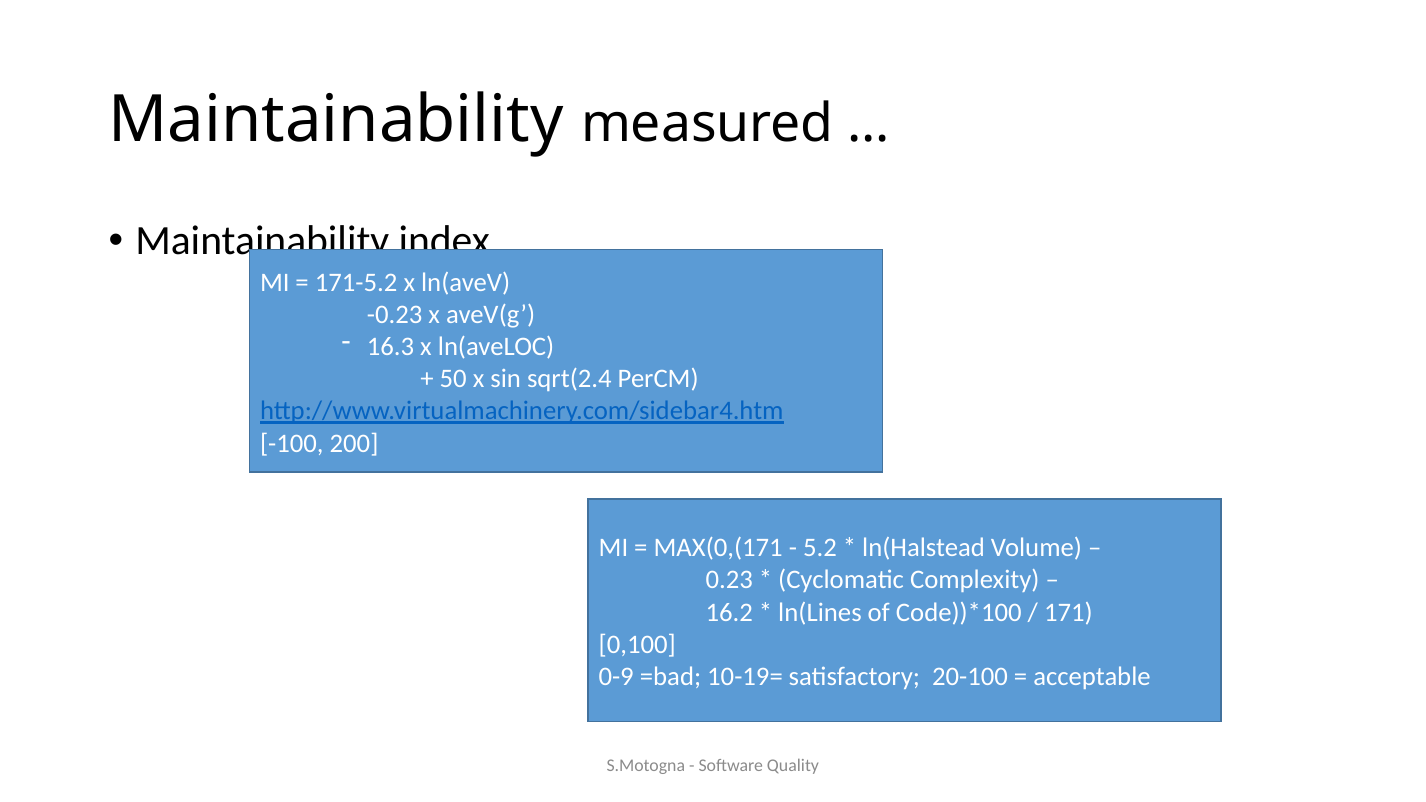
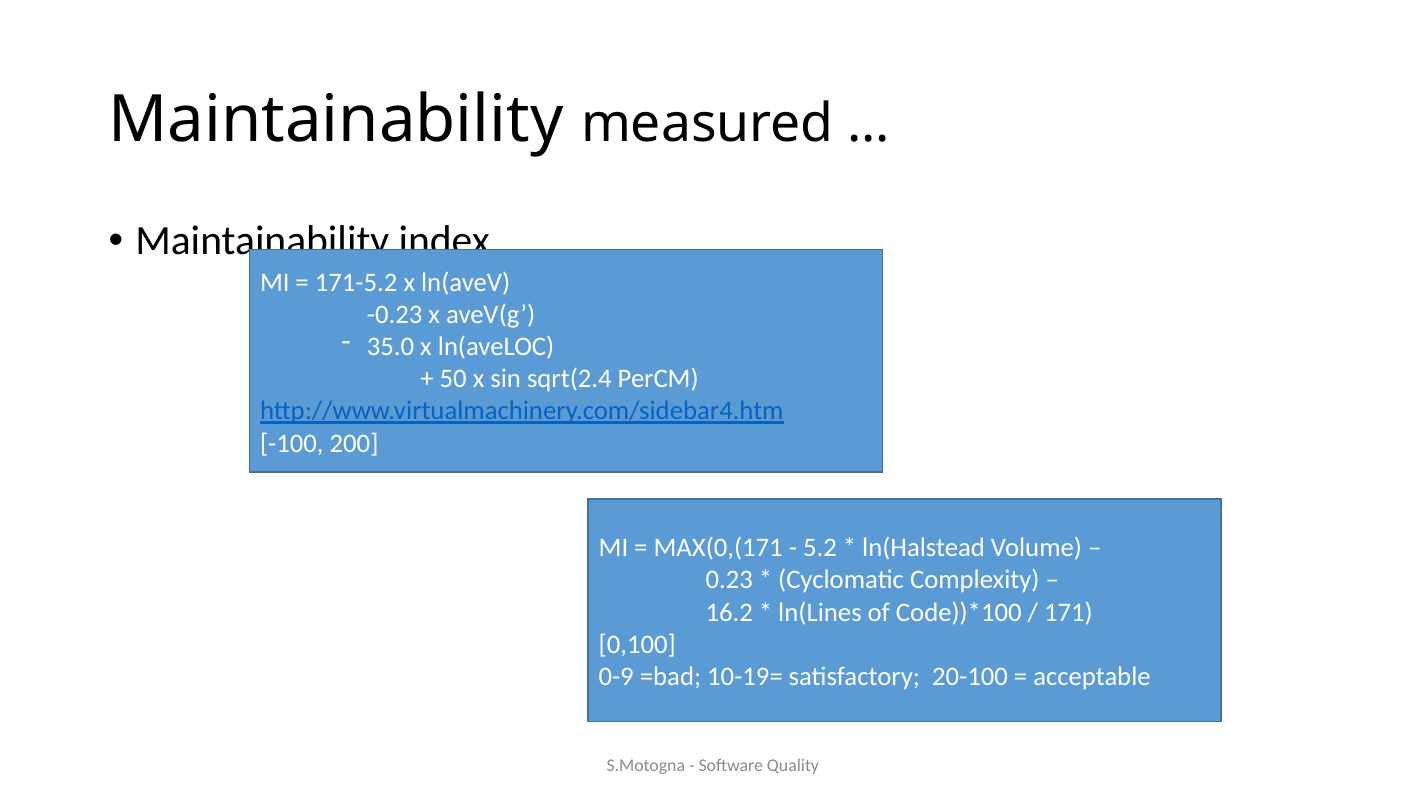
16.3: 16.3 -> 35.0
